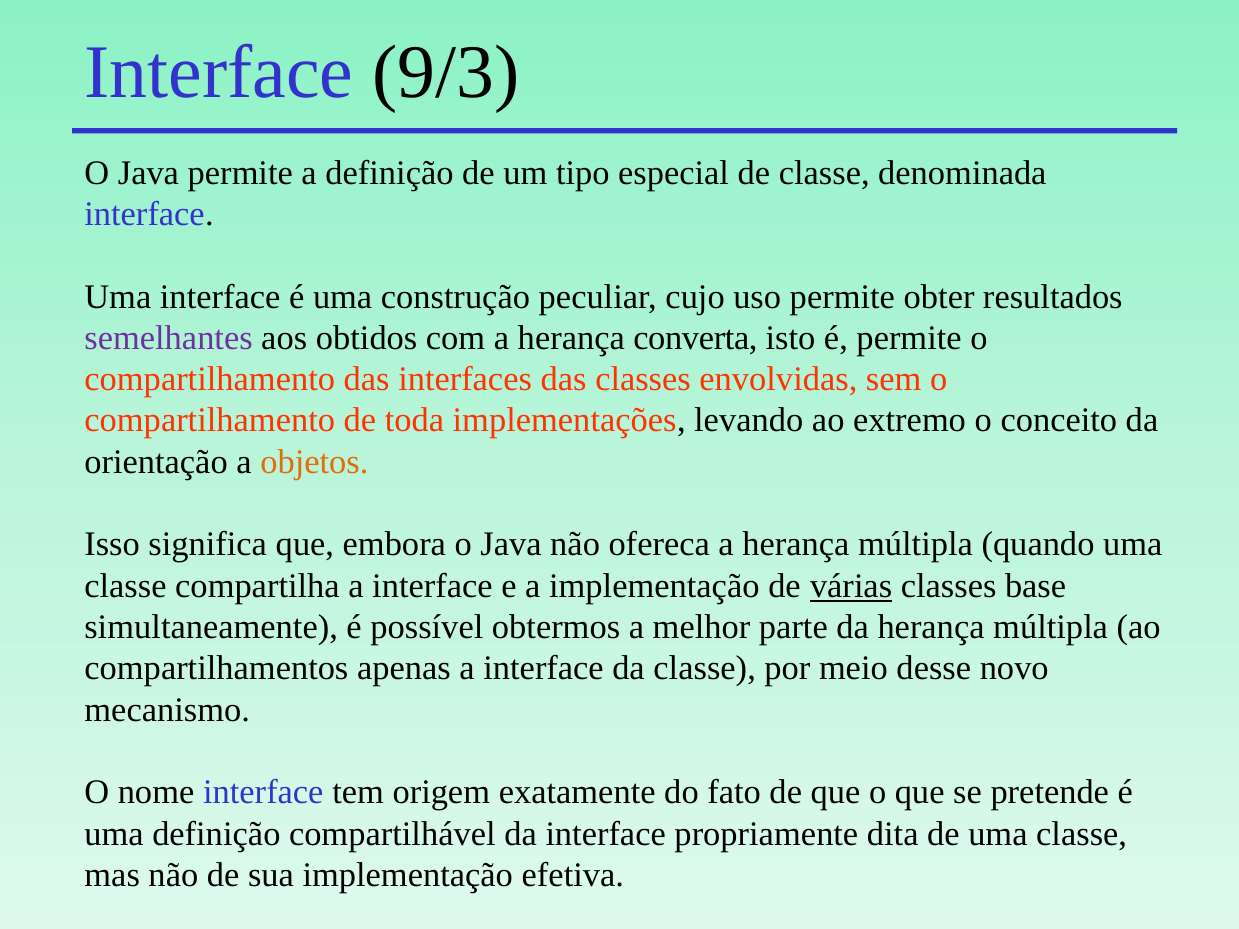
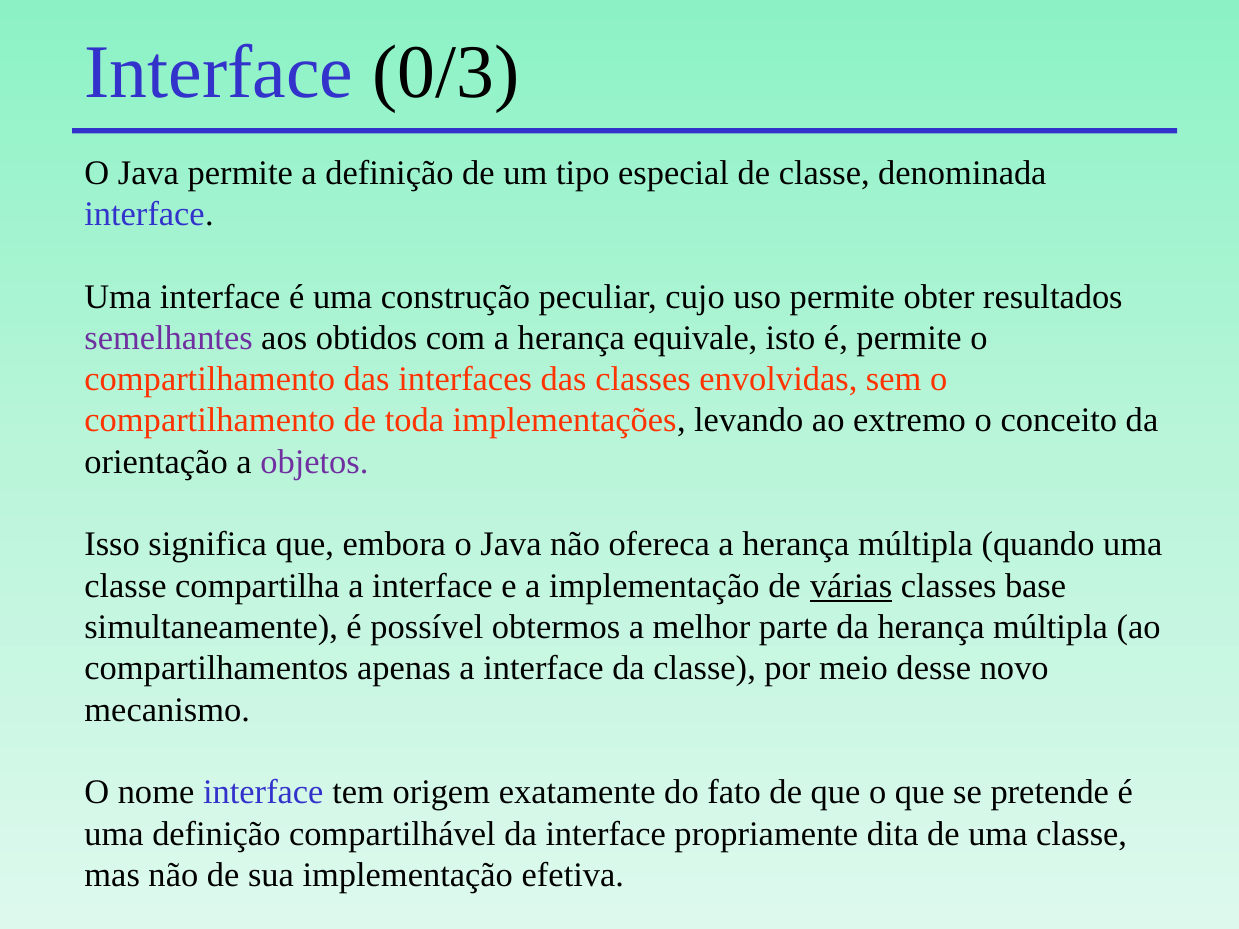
9/3: 9/3 -> 0/3
converta: converta -> equivale
objetos colour: orange -> purple
